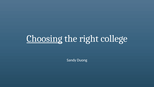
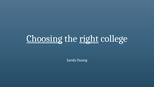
right underline: none -> present
